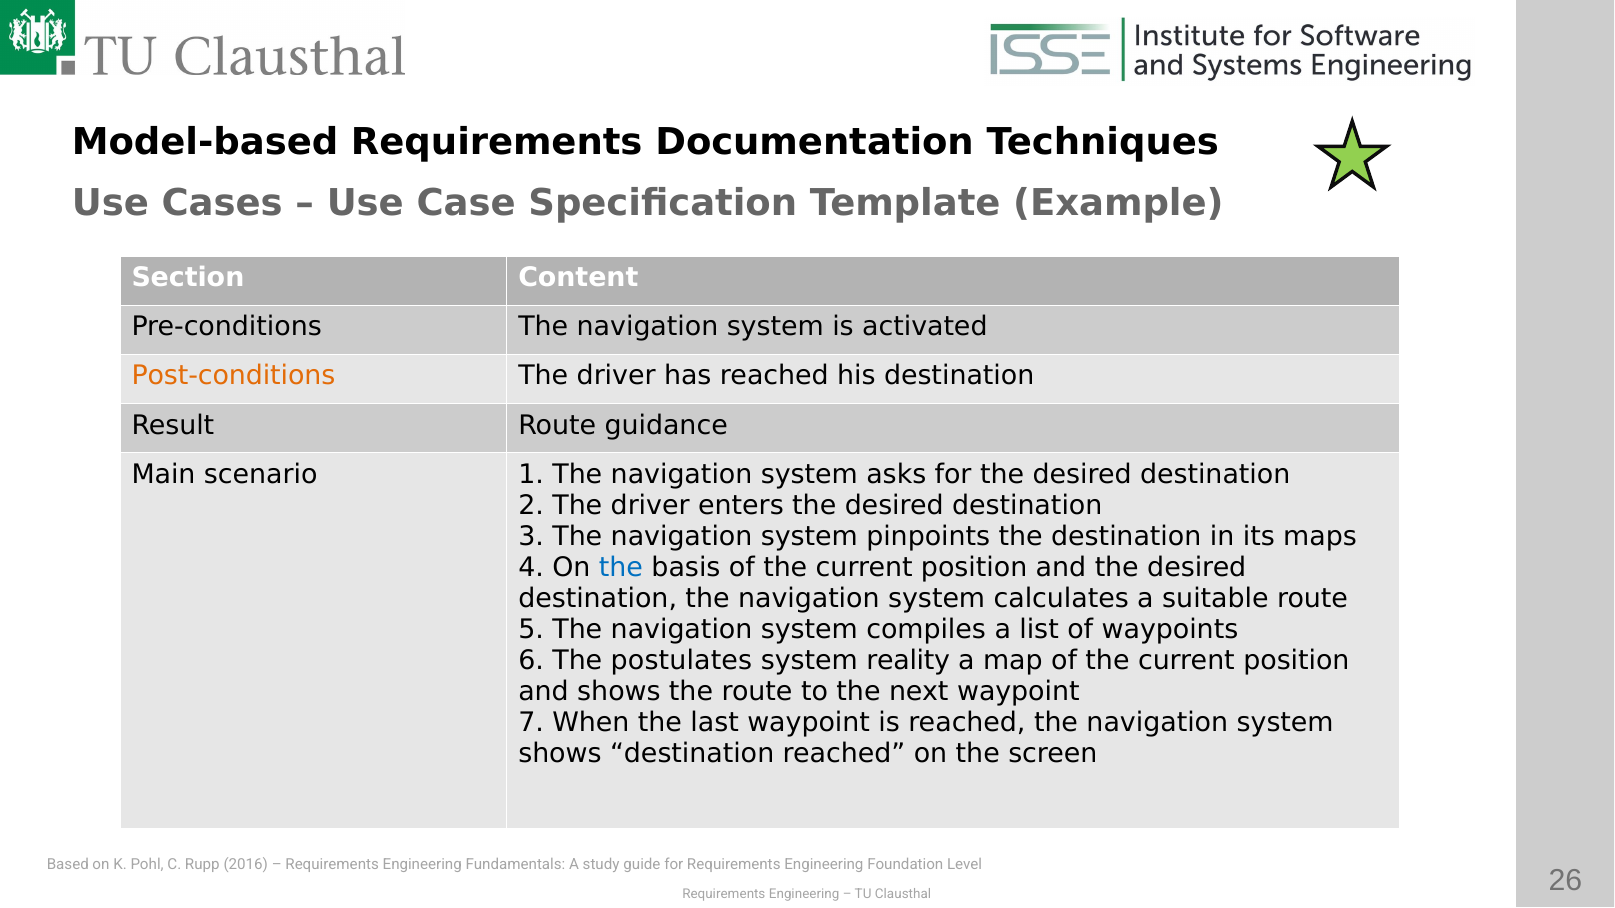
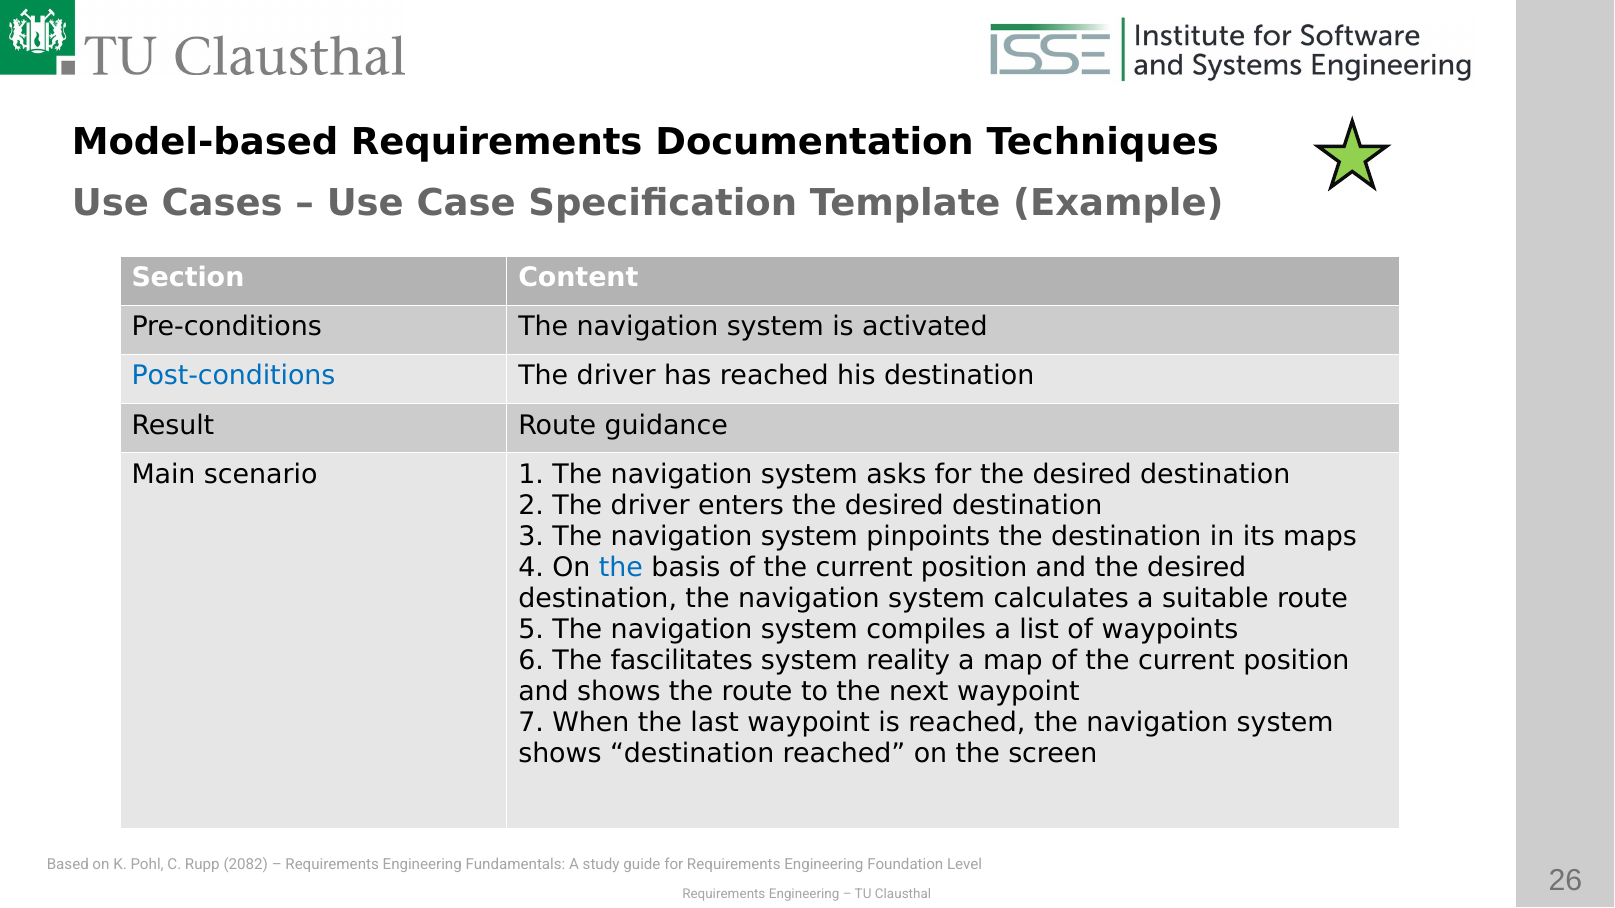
Post-conditions colour: orange -> blue
postulates: postulates -> fascilitates
2016: 2016 -> 2082
